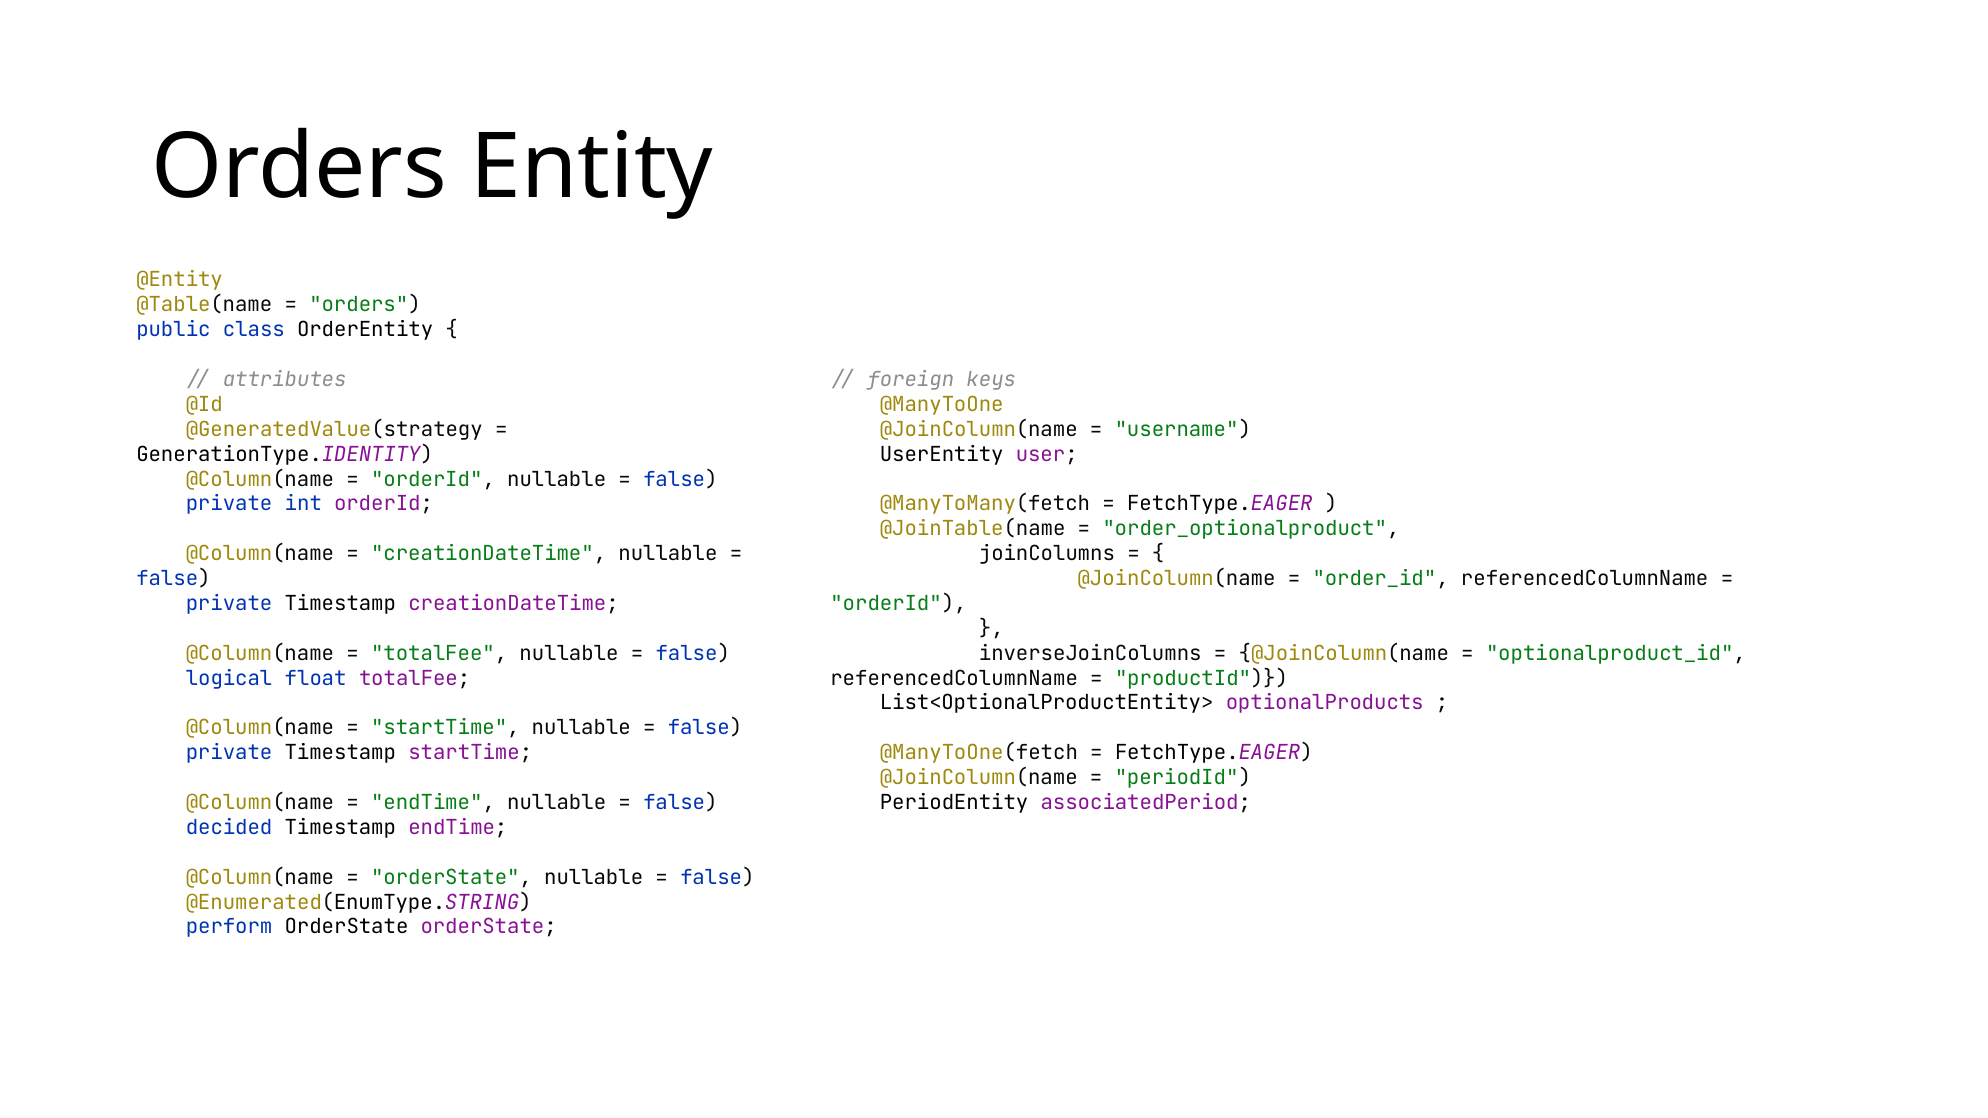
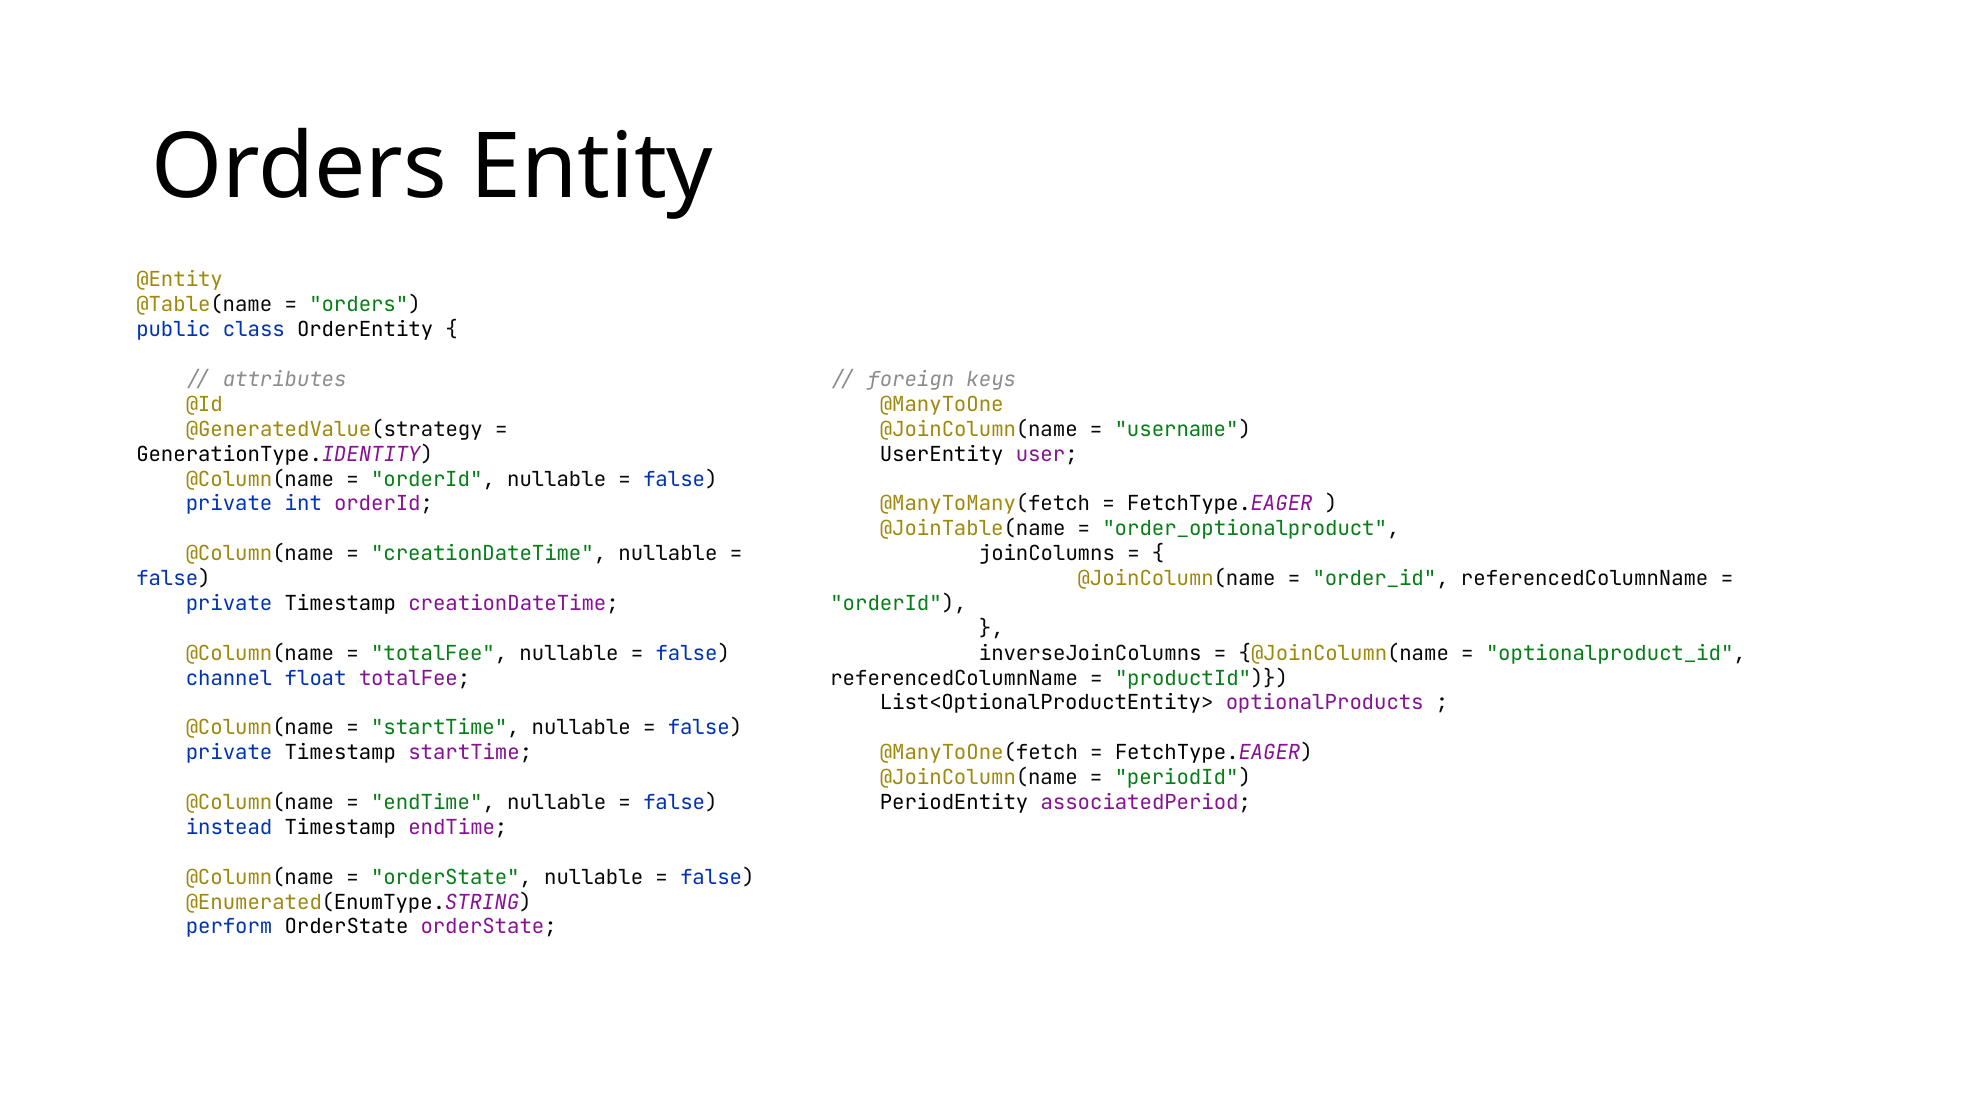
logical: logical -> channel
decided: decided -> instead
